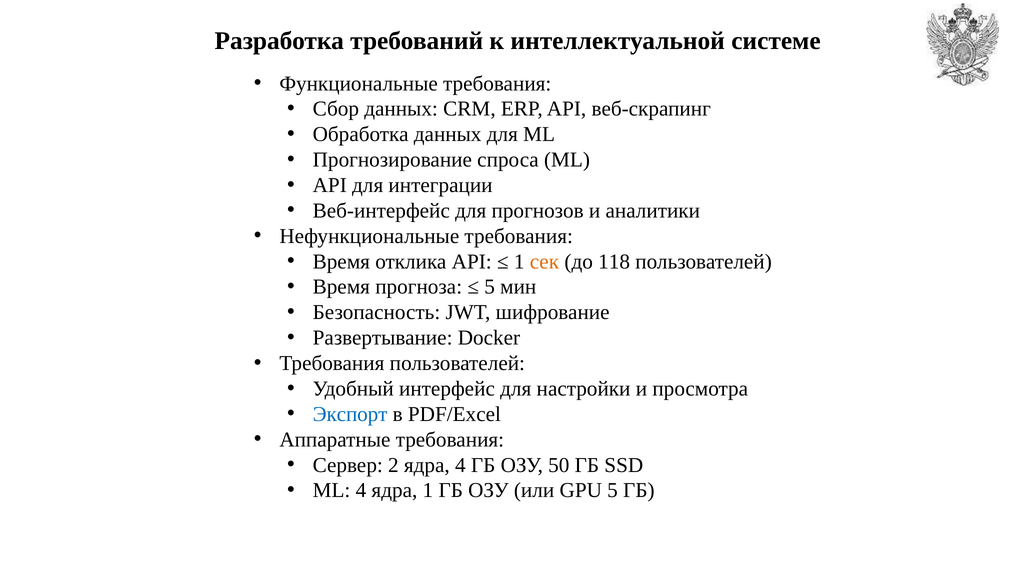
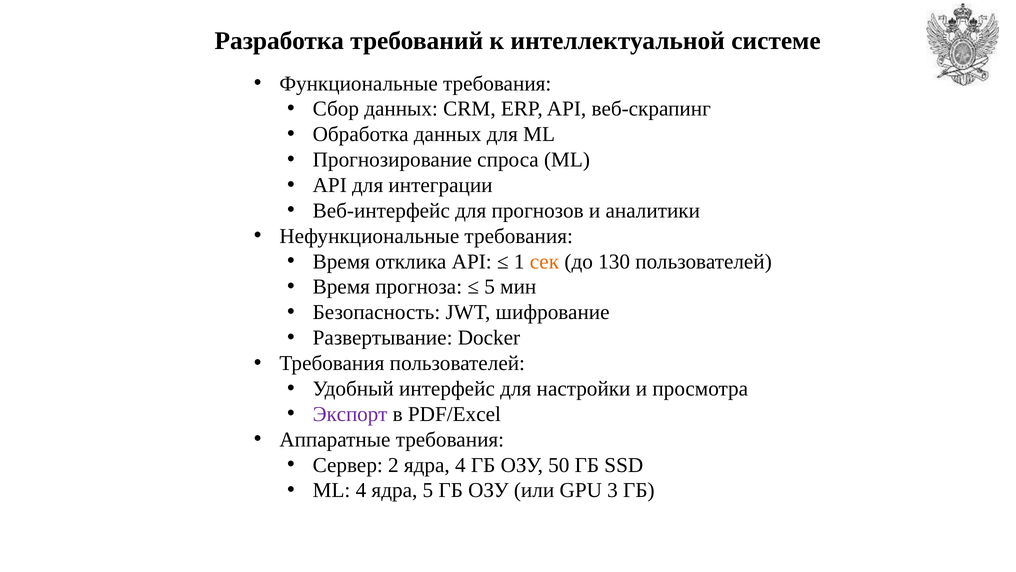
118: 118 -> 130
Экспорт colour: blue -> purple
ядра 1: 1 -> 5
GPU 5: 5 -> 3
